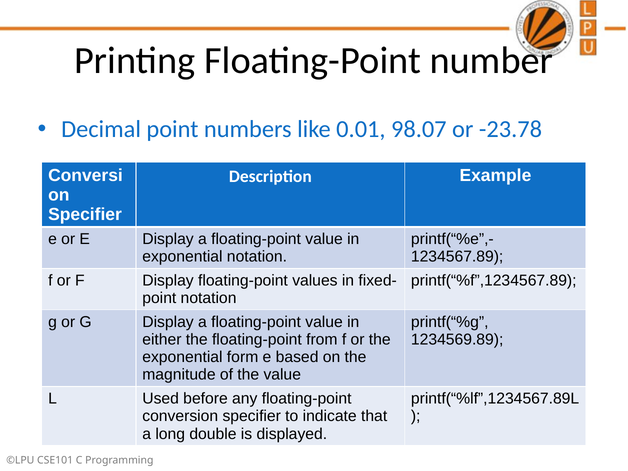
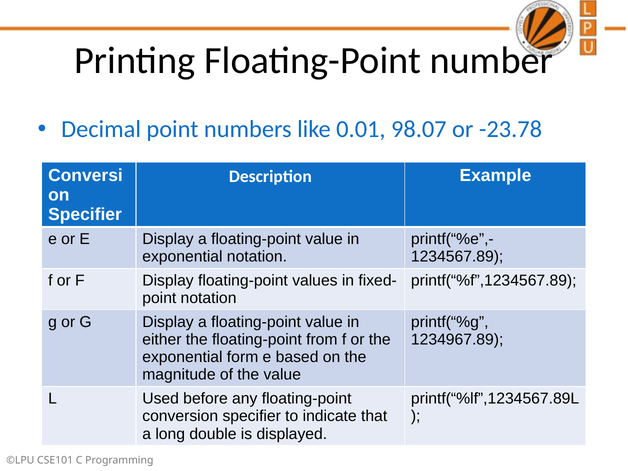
1234569.89: 1234569.89 -> 1234967.89
